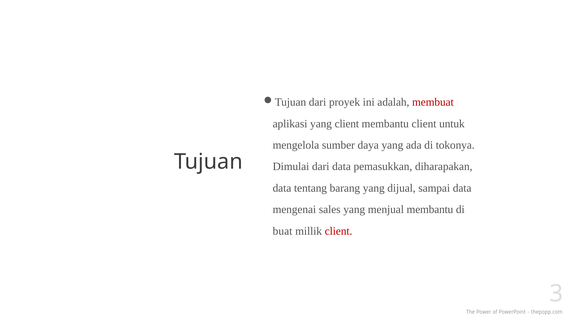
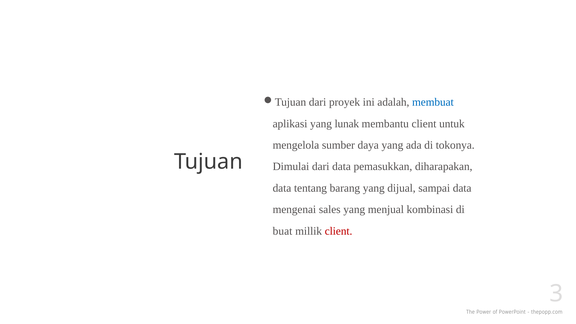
membuat colour: red -> blue
yang client: client -> lunak
menjual membantu: membantu -> kombinasi
